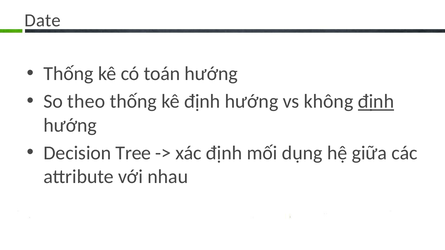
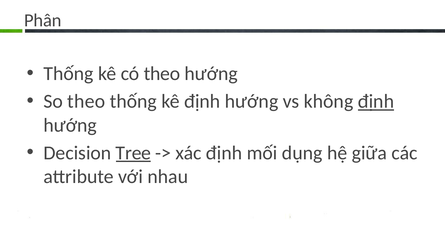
Date: Date -> Phân
có toán: toán -> theo
Tree underline: none -> present
